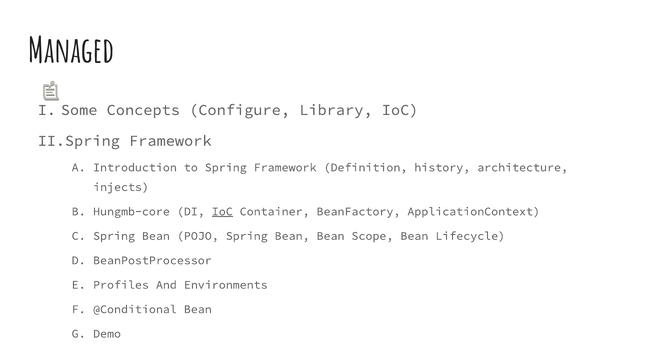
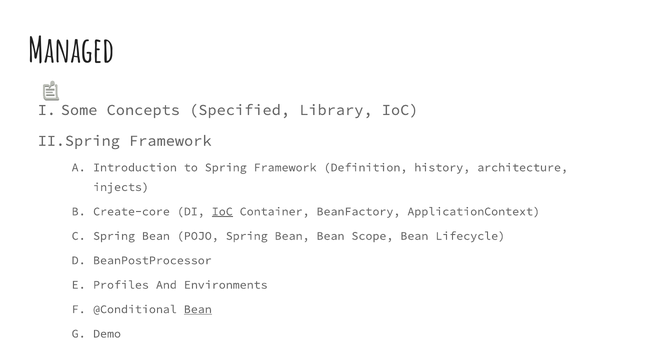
Configure: Configure -> Specified
Hungmb-core: Hungmb-core -> Create-core
Bean at (198, 310) underline: none -> present
